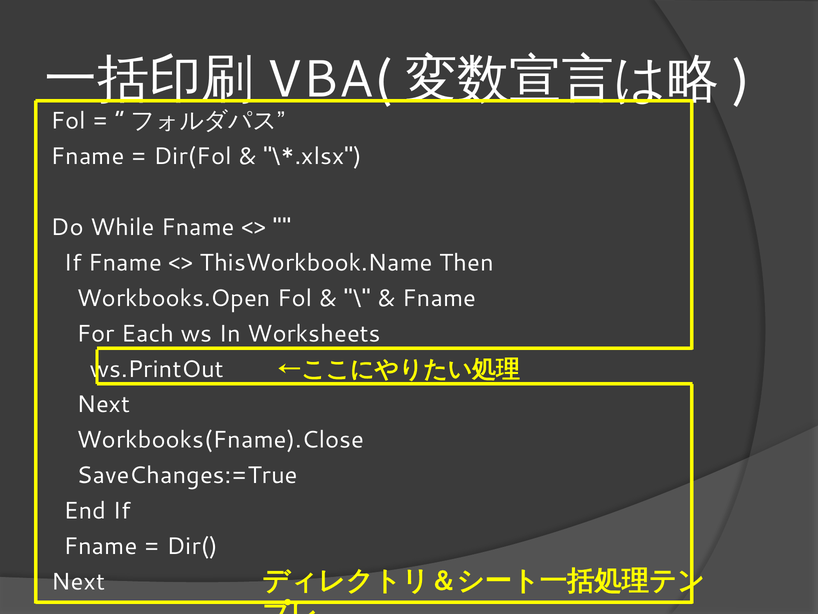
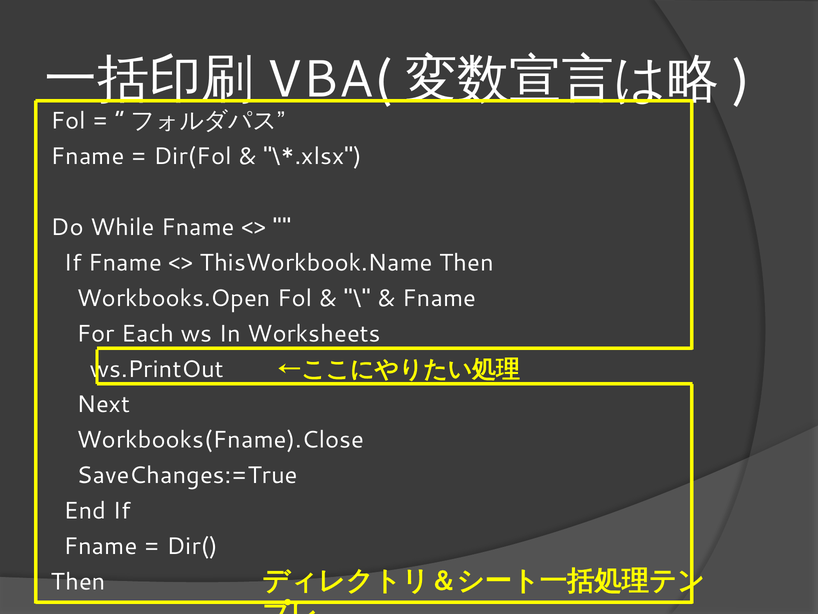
Next at (78, 582): Next -> Then
